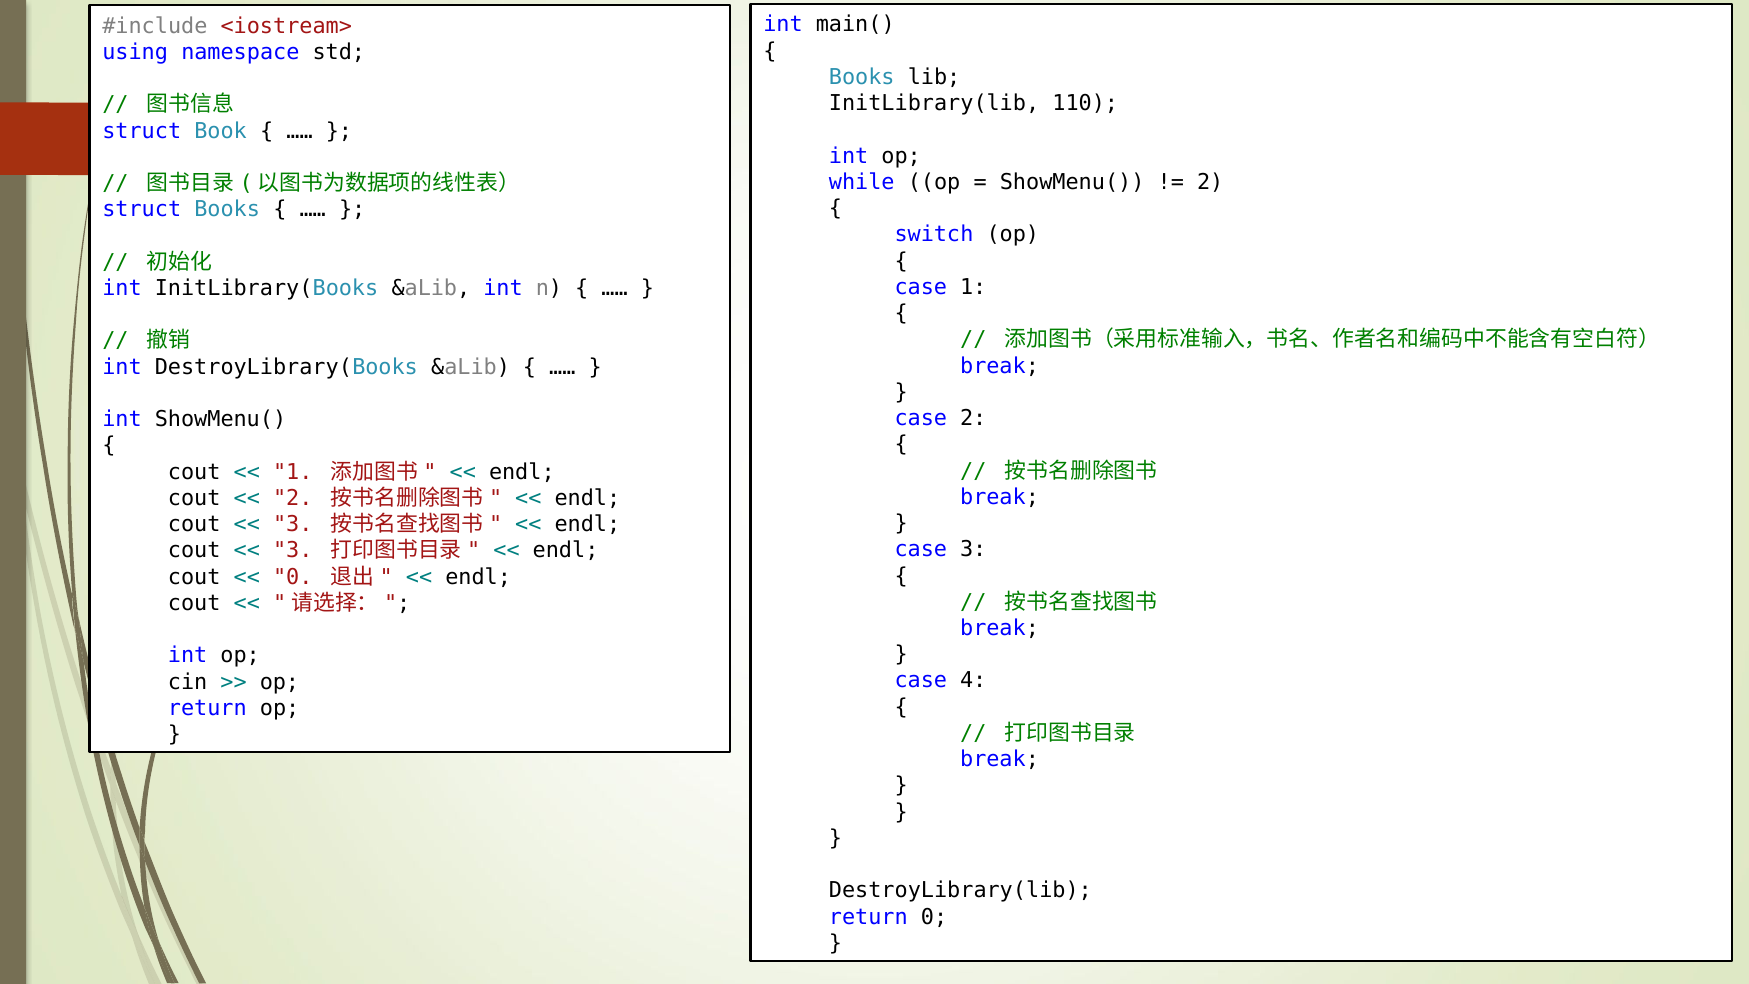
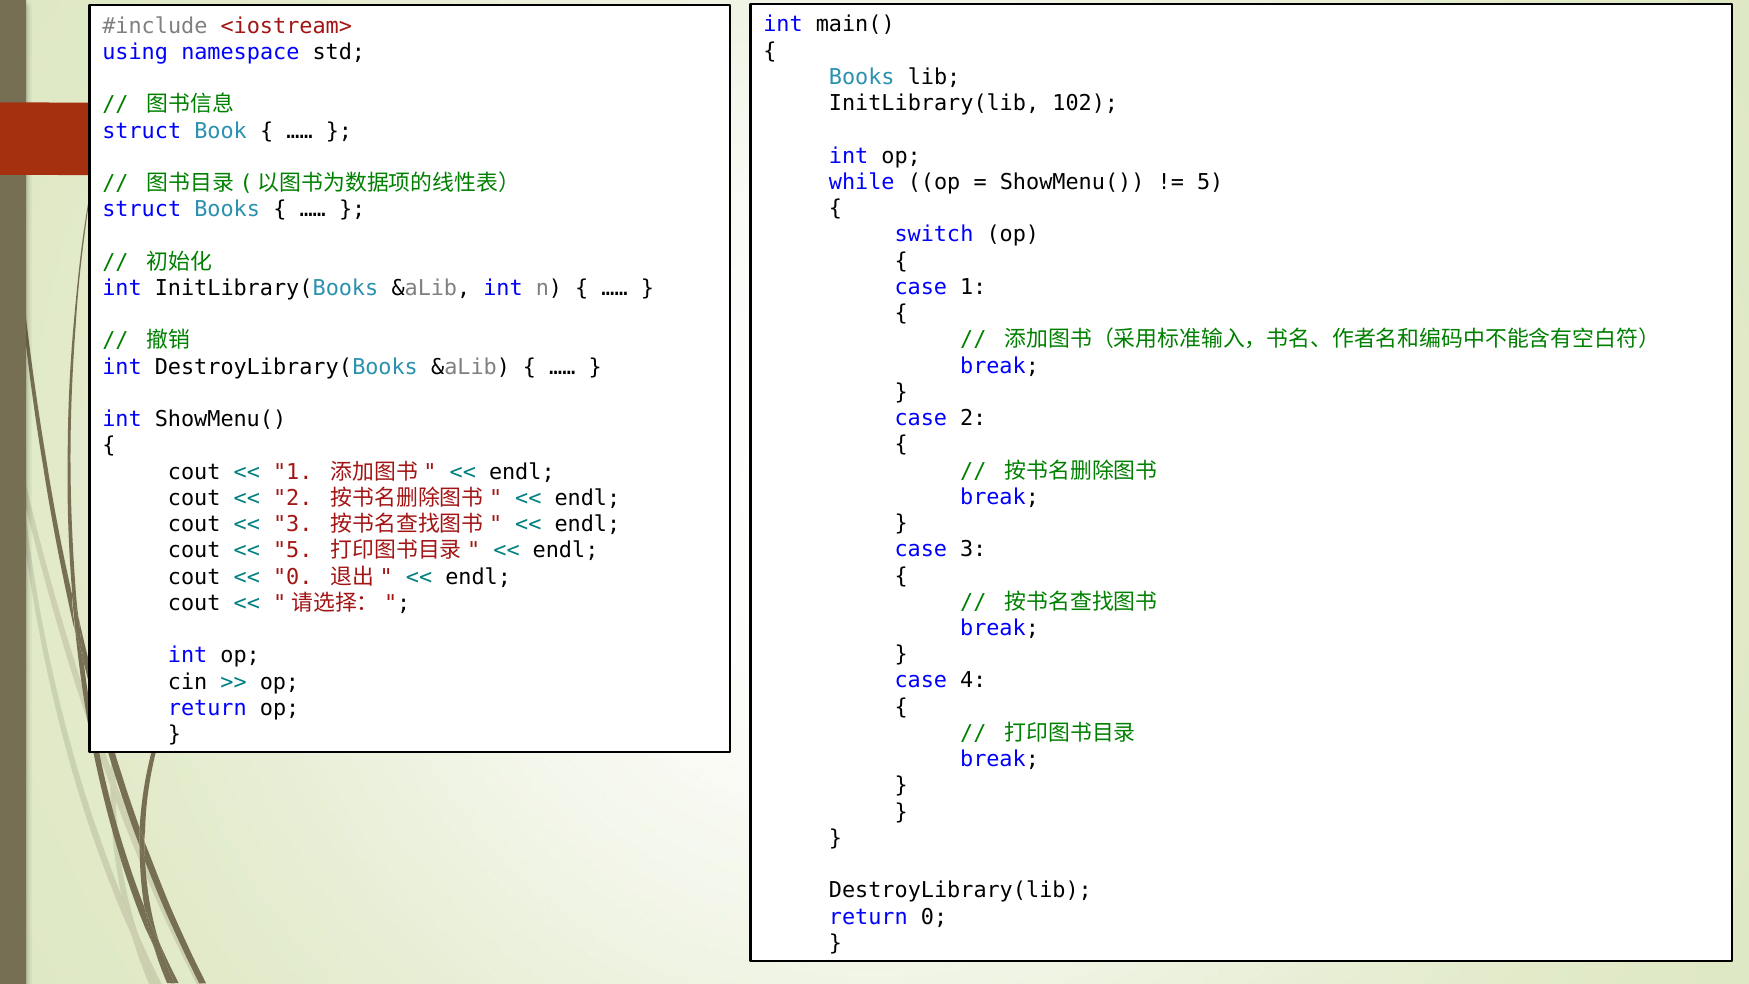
110: 110 -> 102
2 at (1210, 182): 2 -> 5
3 at (293, 551): 3 -> 5
